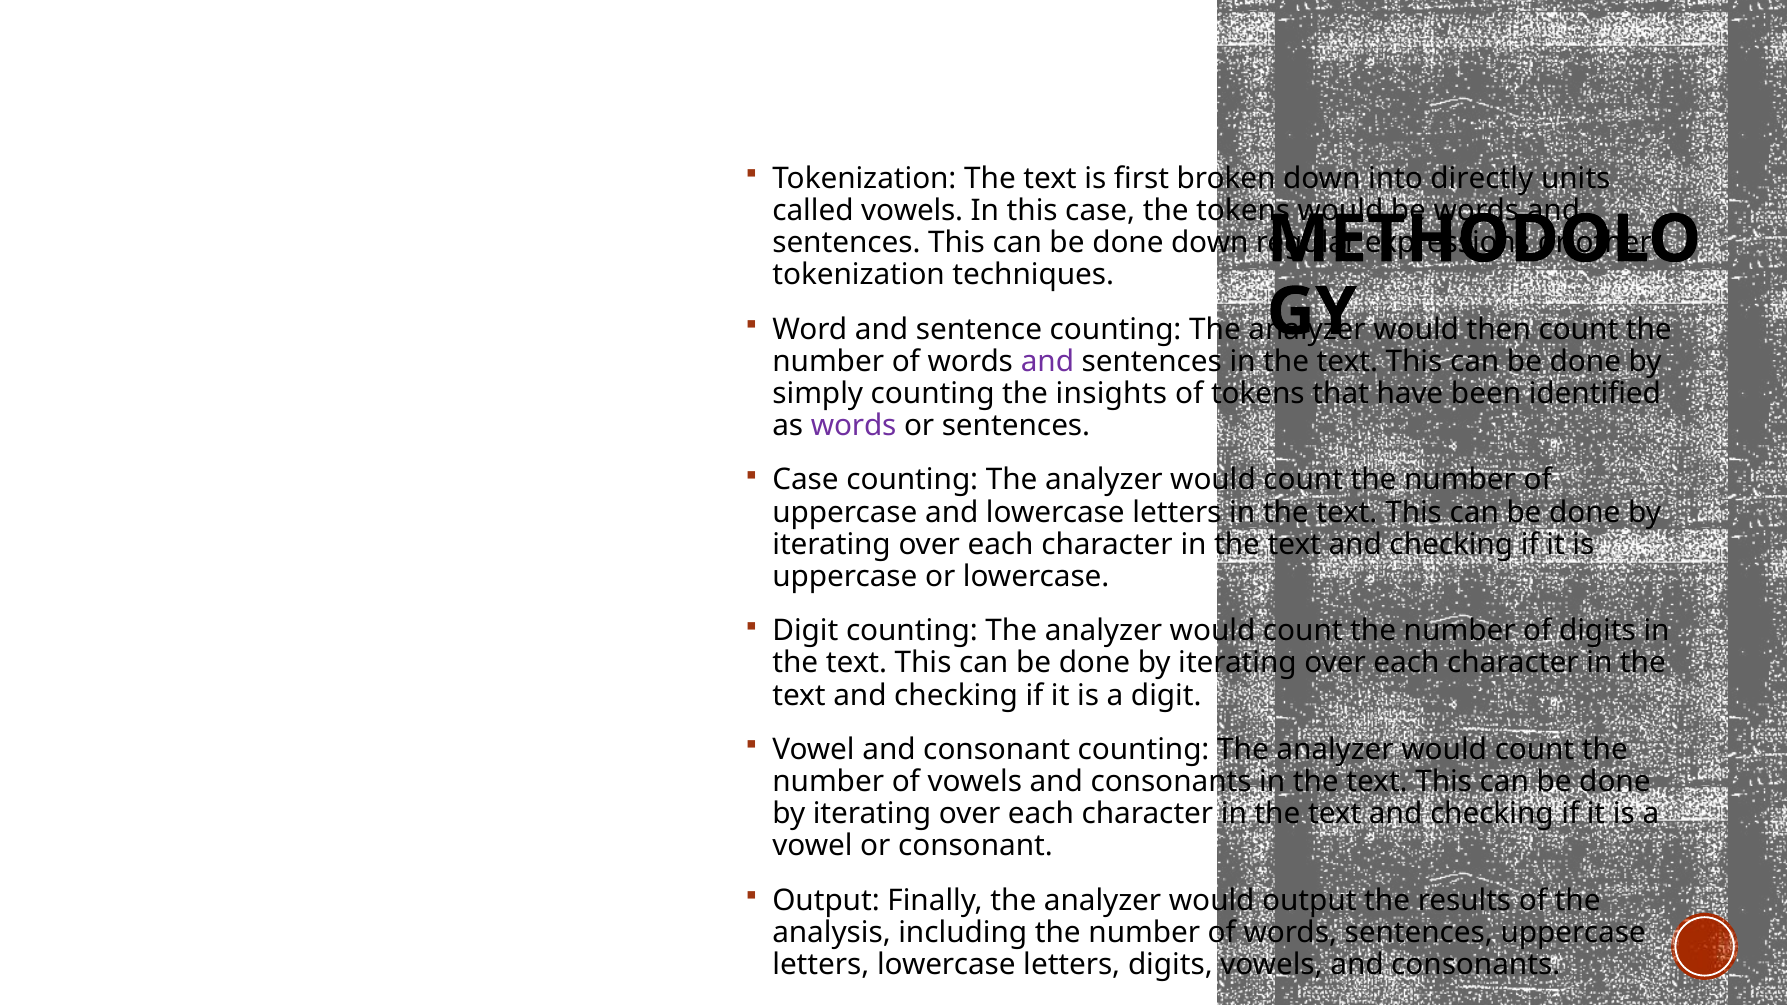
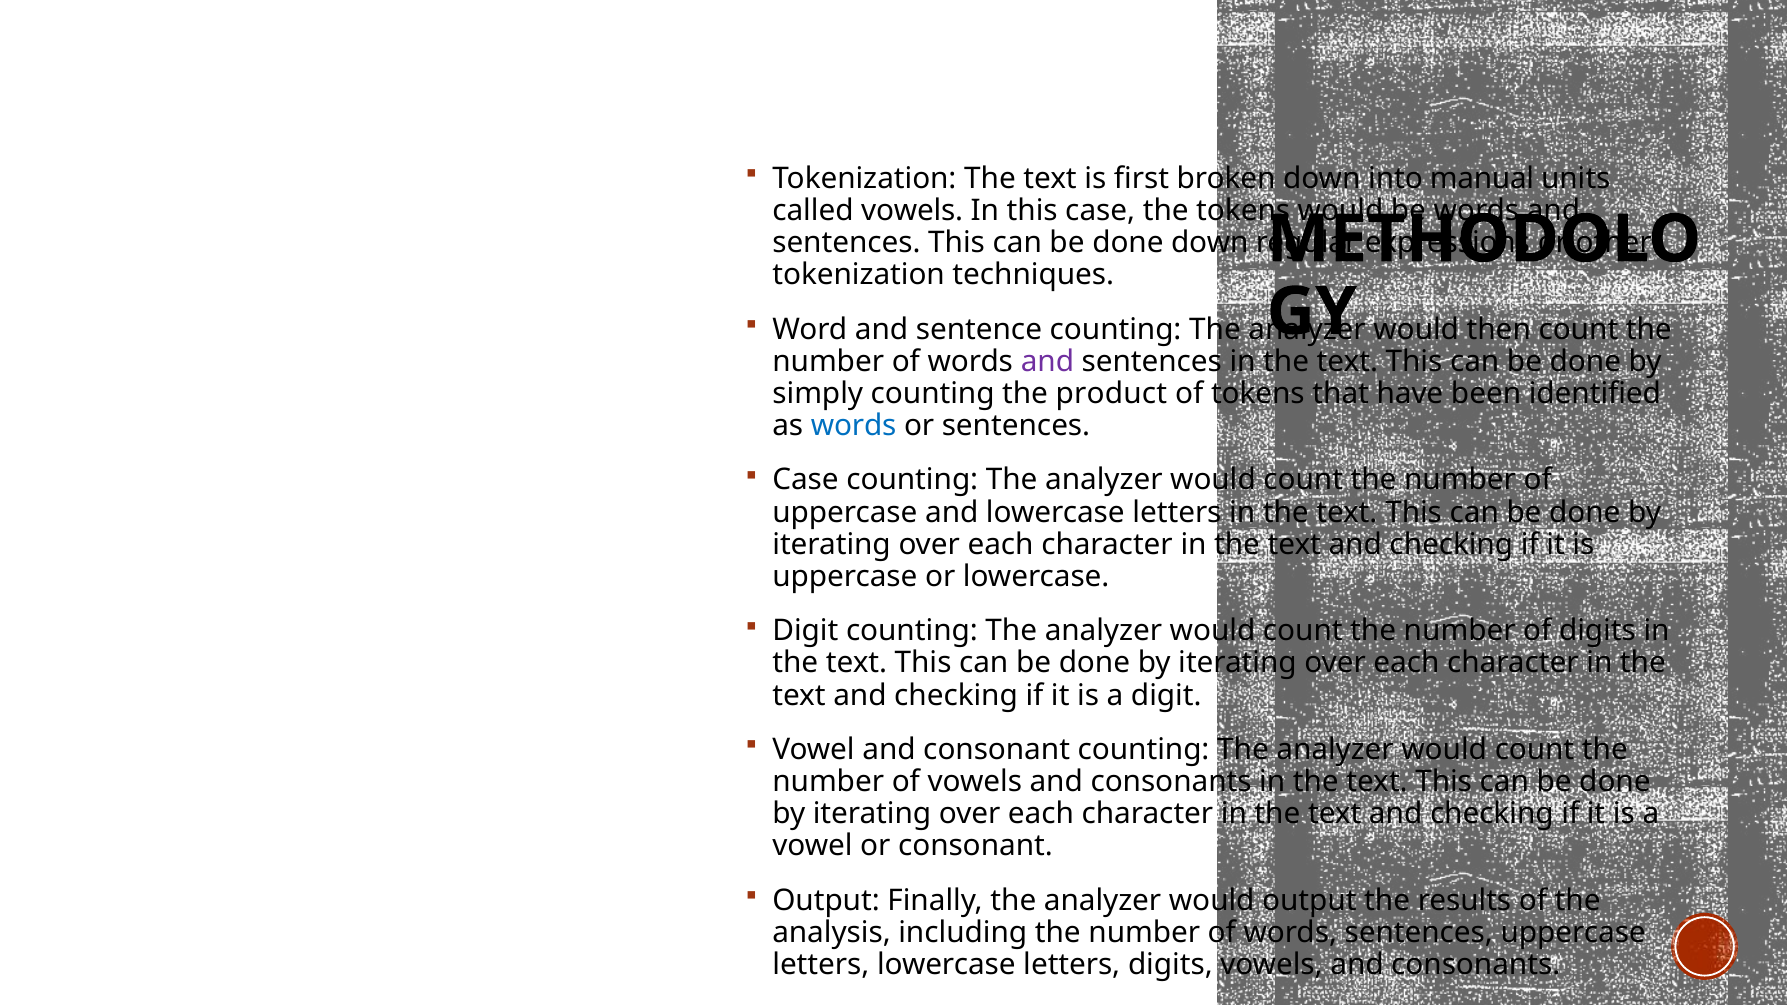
directly: directly -> manual
insights: insights -> product
words at (854, 426) colour: purple -> blue
